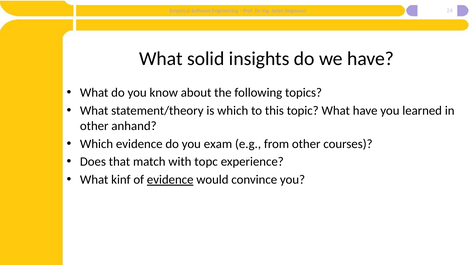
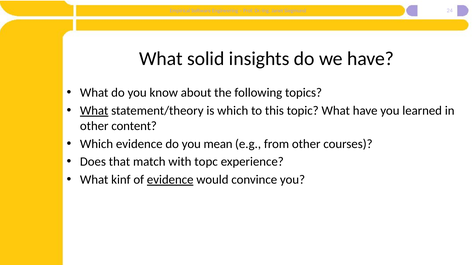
What at (94, 111) underline: none -> present
anhand: anhand -> content
exam: exam -> mean
